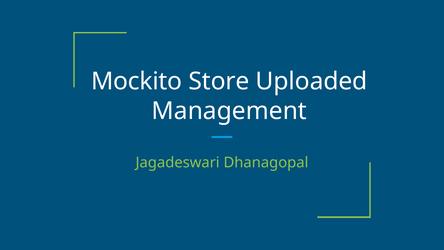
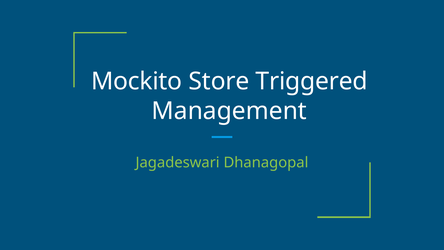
Uploaded: Uploaded -> Triggered
